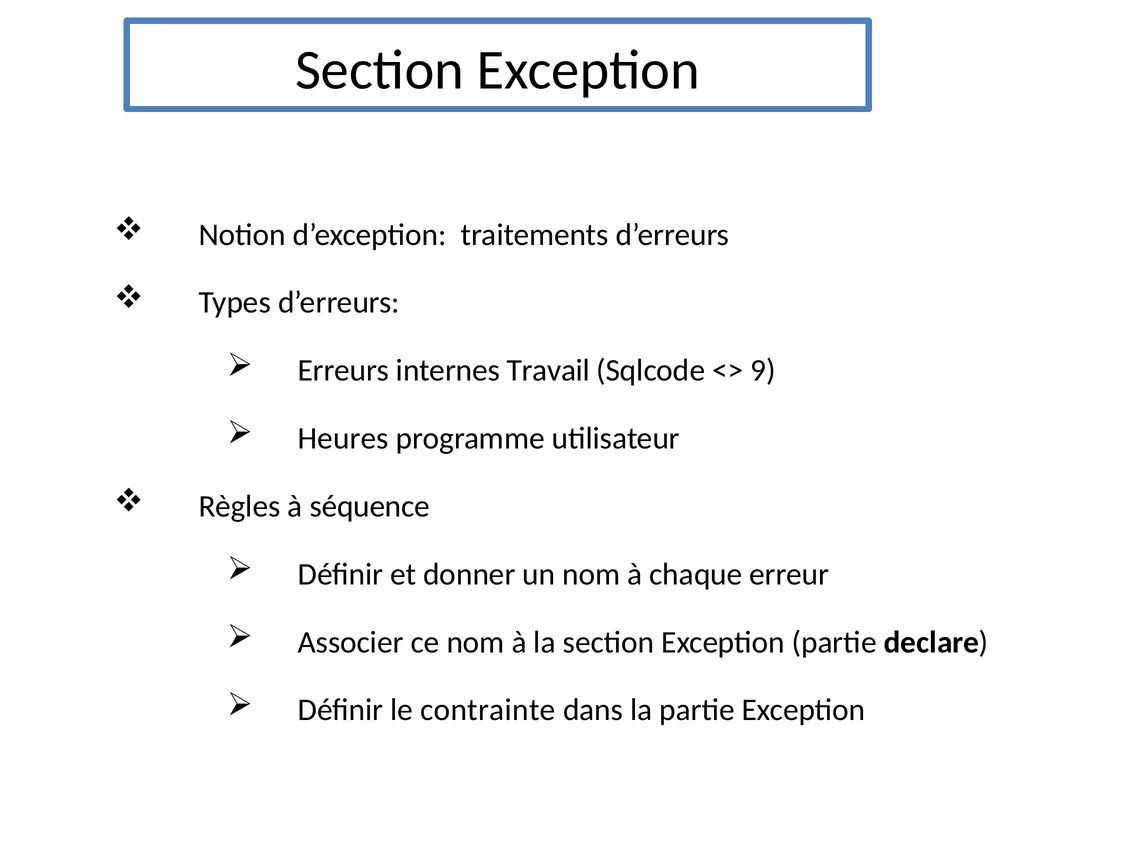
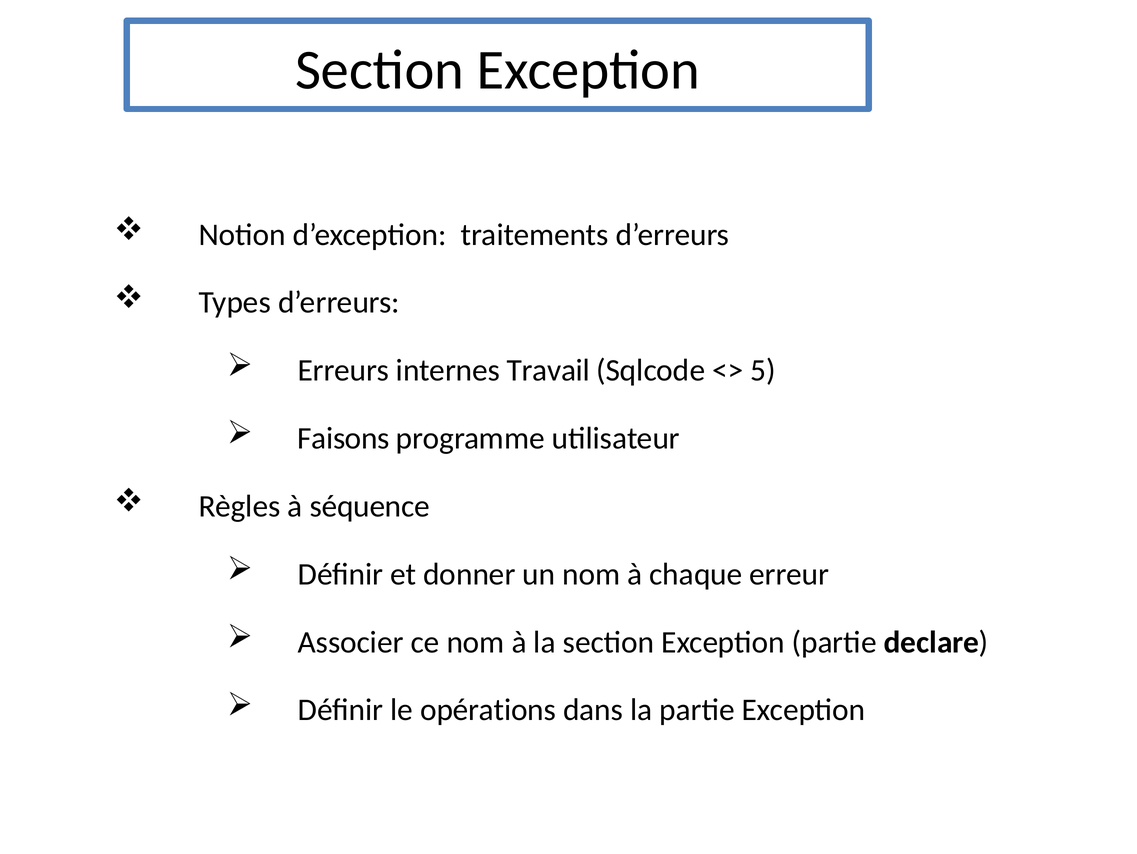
9: 9 -> 5
Heures: Heures -> Faisons
contrainte: contrainte -> opérations
